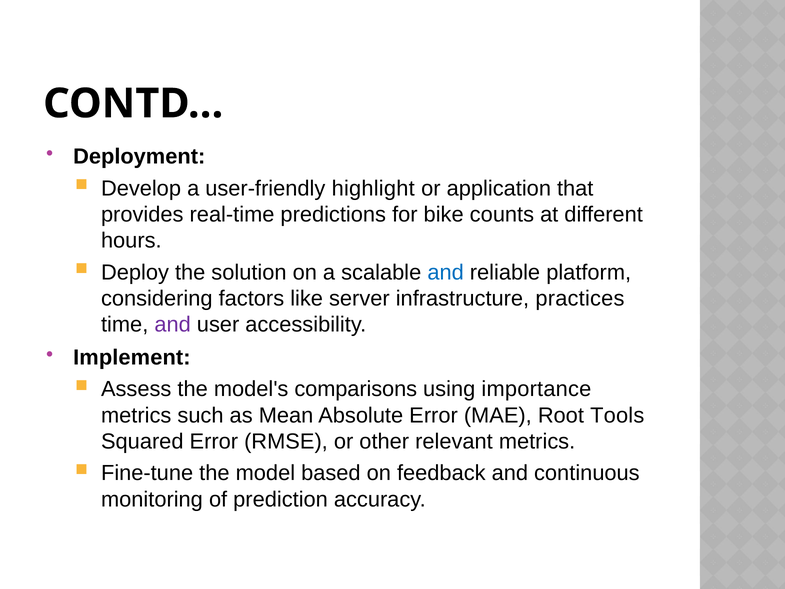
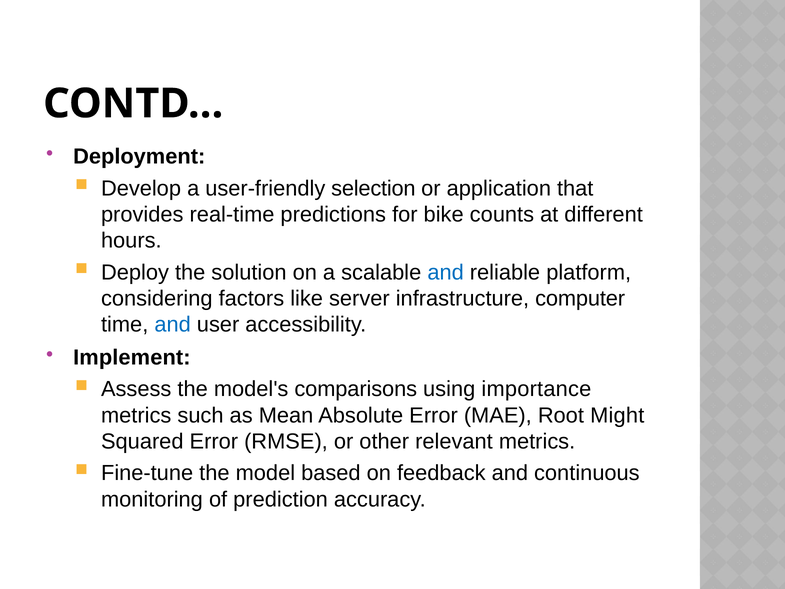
highlight: highlight -> selection
practices: practices -> computer
and at (173, 325) colour: purple -> blue
Tools: Tools -> Might
